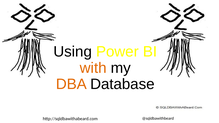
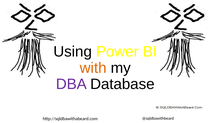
DBA colour: orange -> purple
